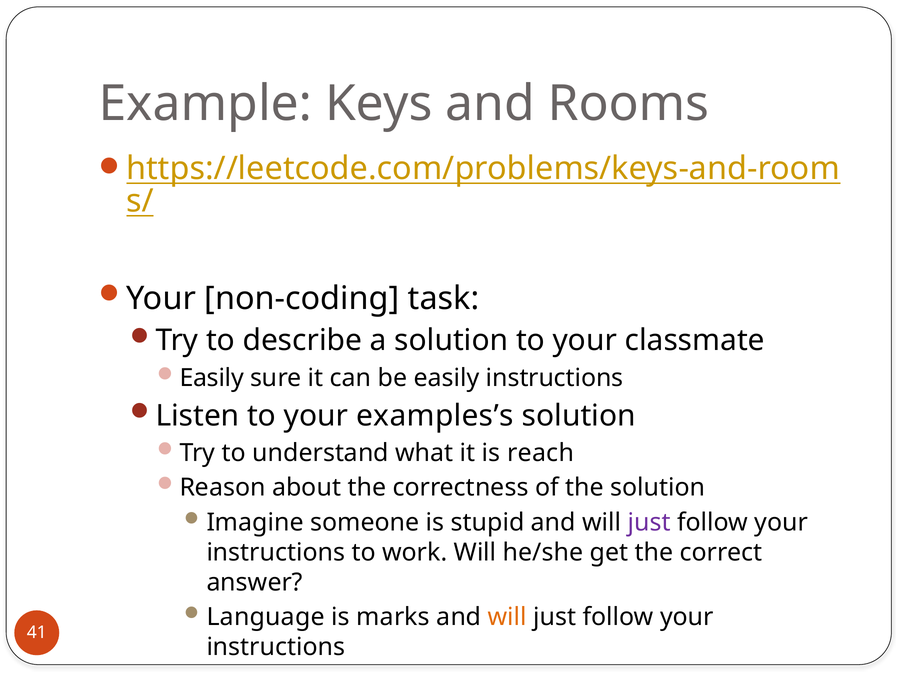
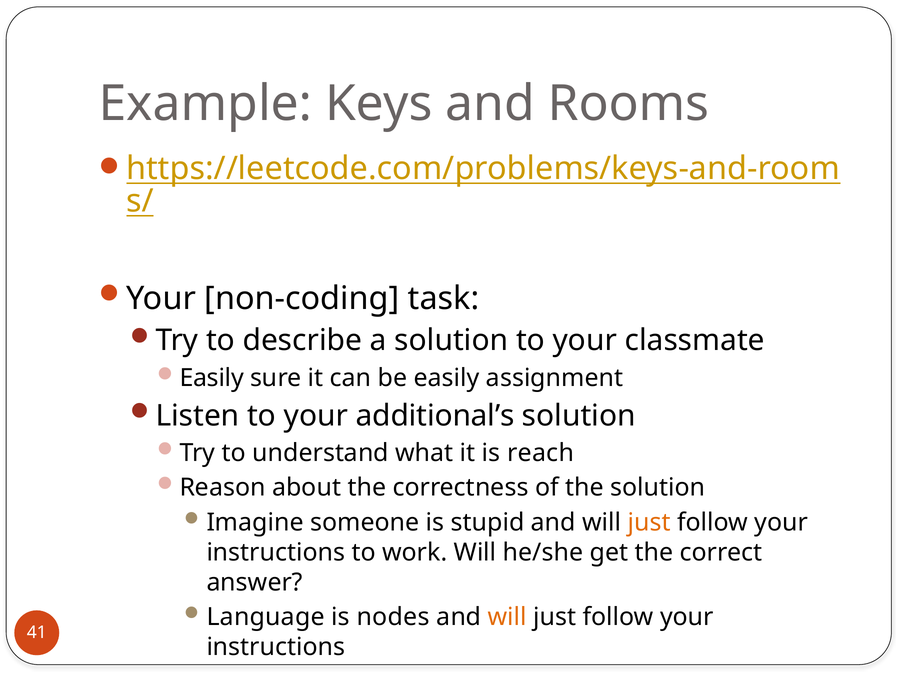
easily instructions: instructions -> assignment
examples’s: examples’s -> additional’s
just at (649, 522) colour: purple -> orange
marks: marks -> nodes
